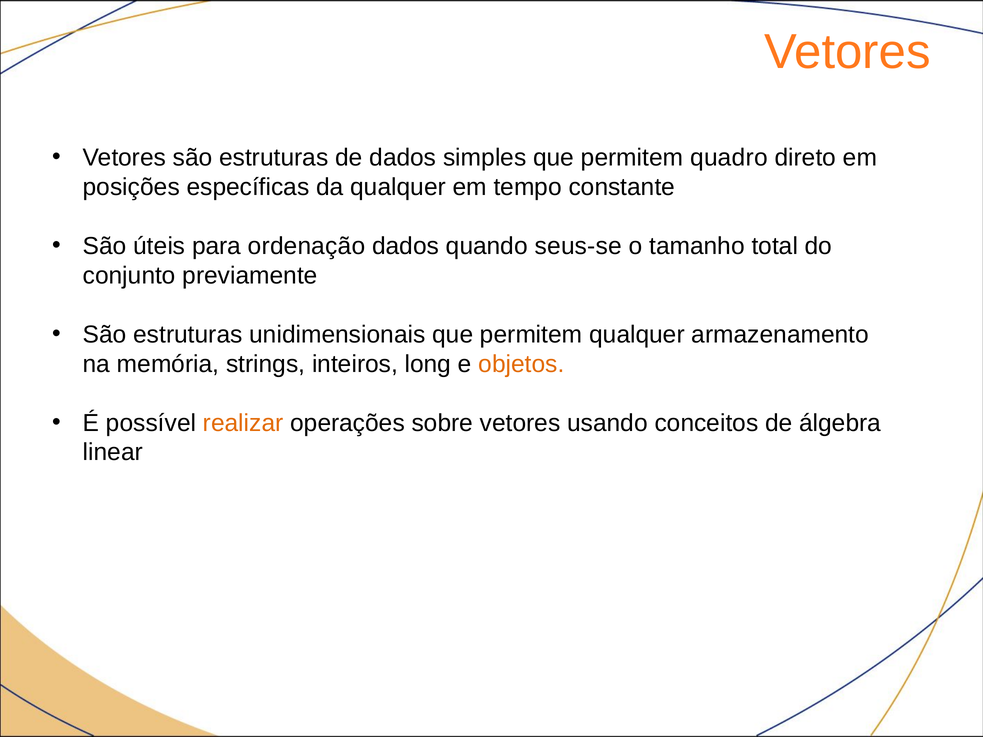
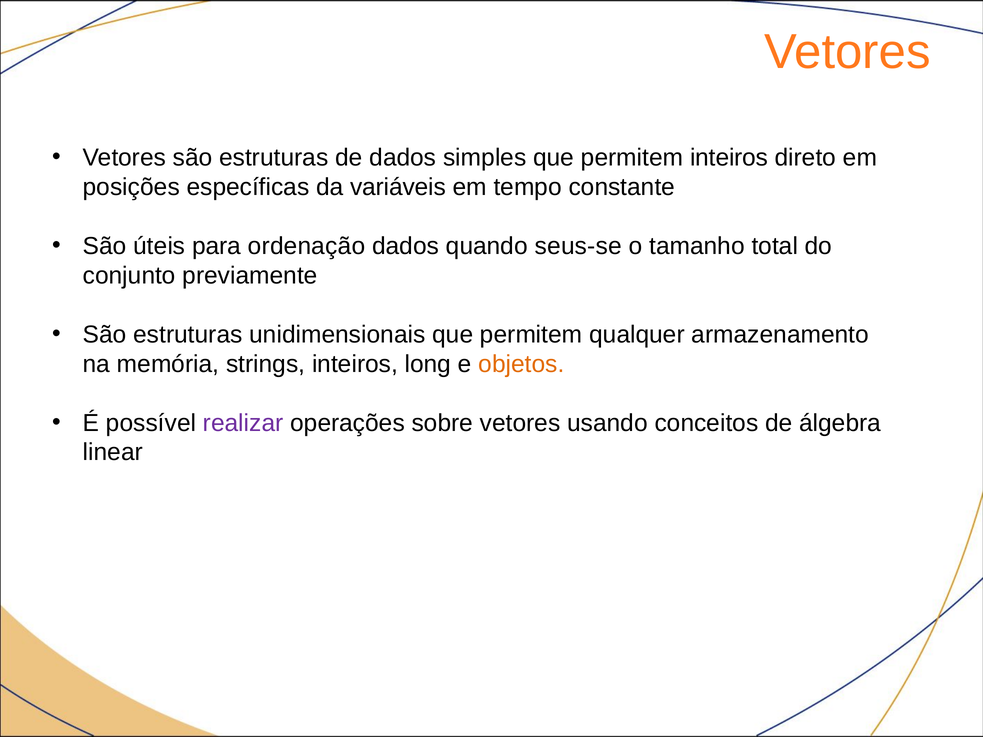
permitem quadro: quadro -> inteiros
da qualquer: qualquer -> variáveis
realizar colour: orange -> purple
